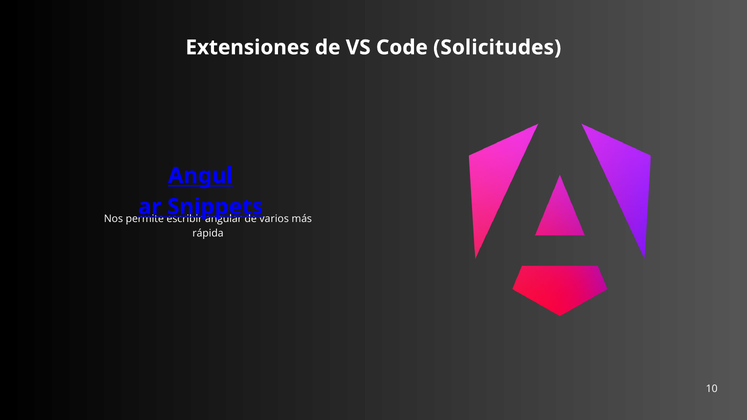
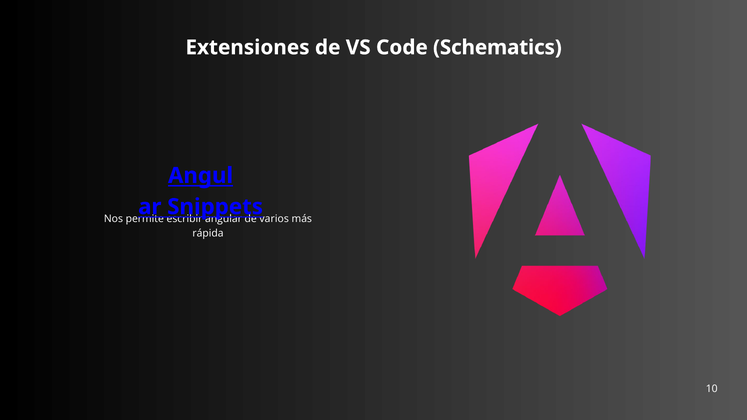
Solicitudes: Solicitudes -> Schematics
